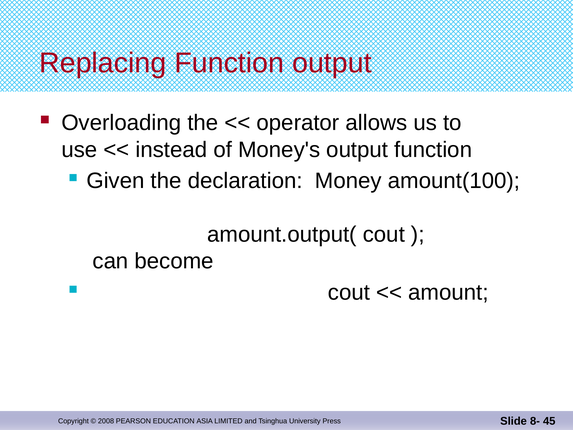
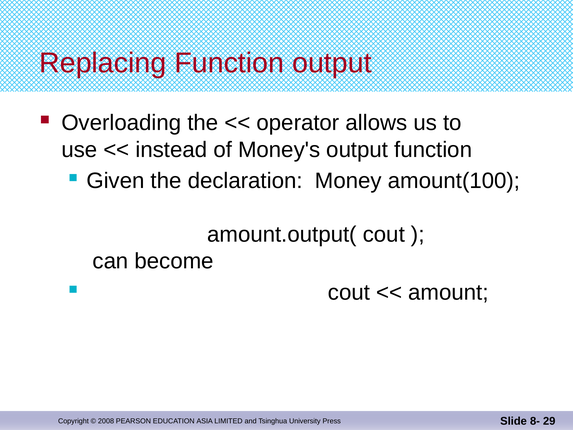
45: 45 -> 29
